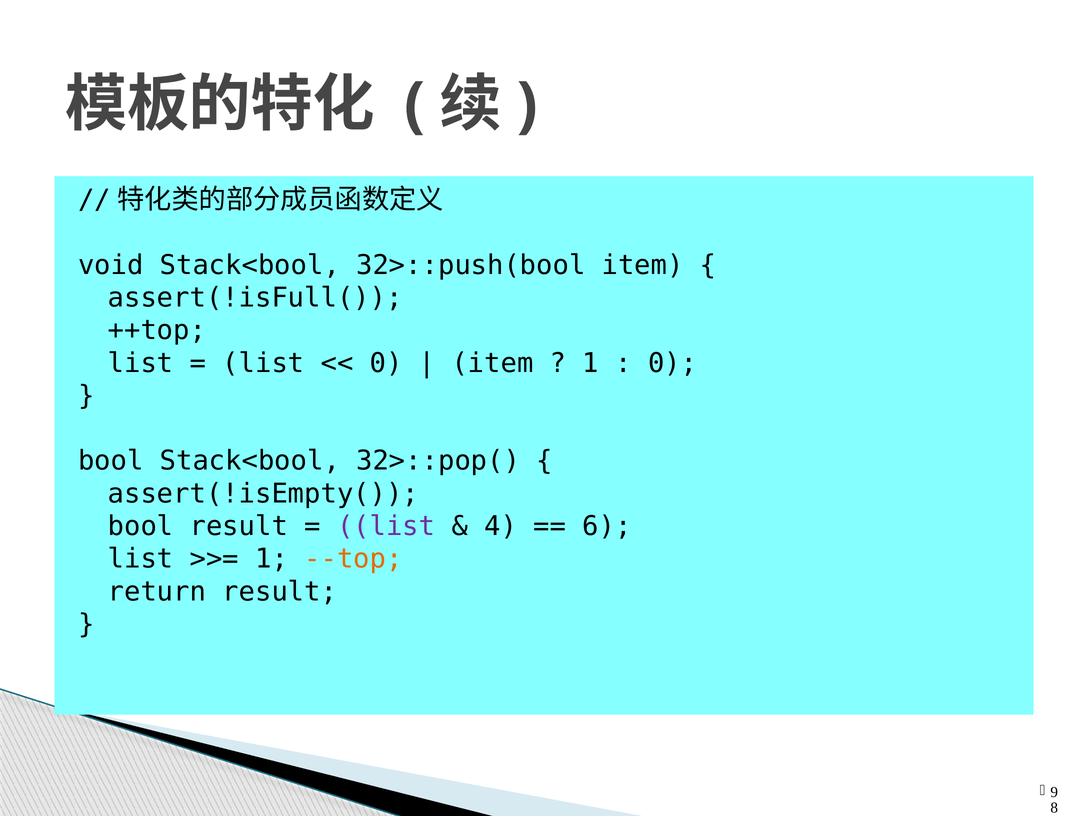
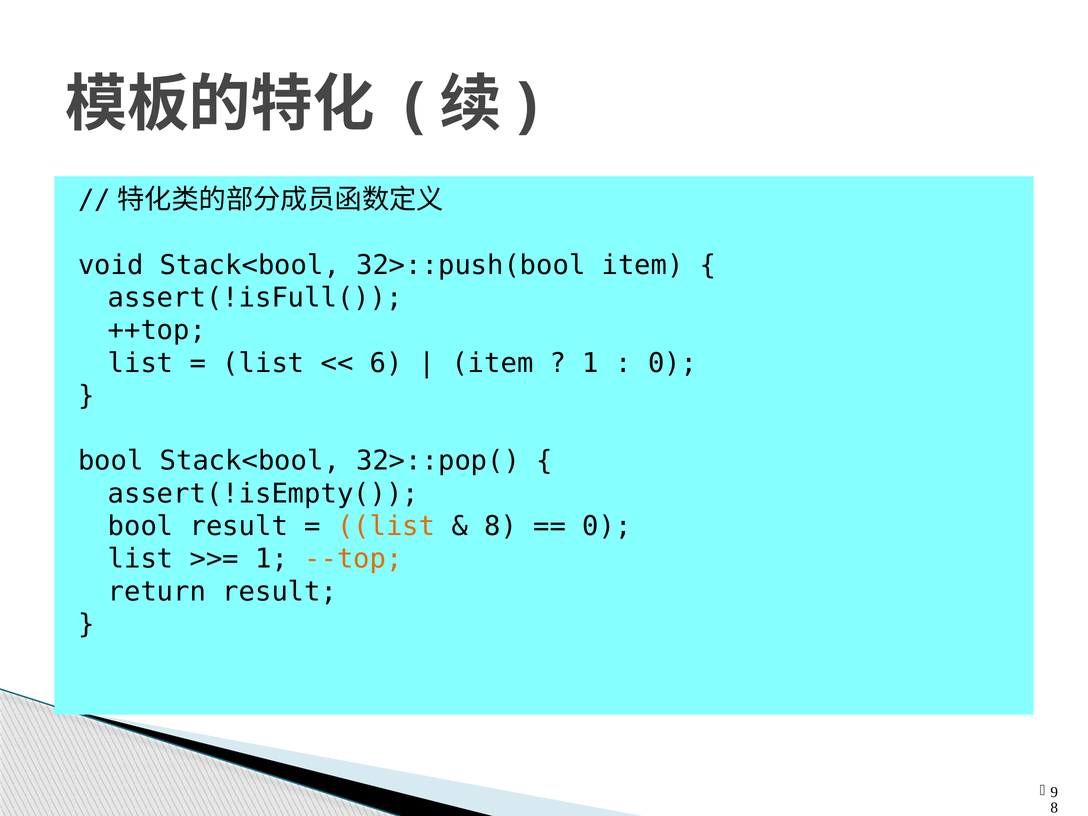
0 at (386, 363): 0 -> 6
list at (386, 526) colour: purple -> orange
4 at (501, 526): 4 -> 8
6 at (607, 526): 6 -> 0
